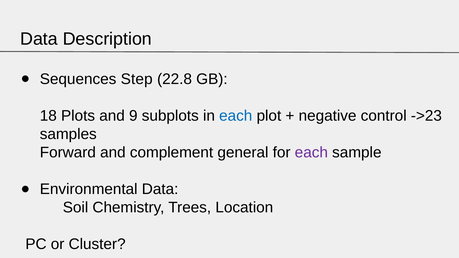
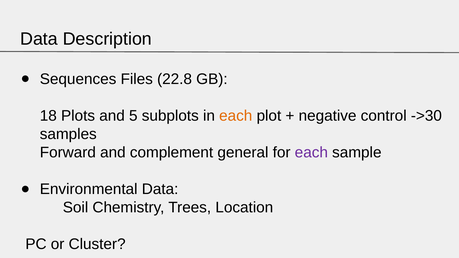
Step: Step -> Files
9: 9 -> 5
each at (236, 116) colour: blue -> orange
->23: ->23 -> ->30
